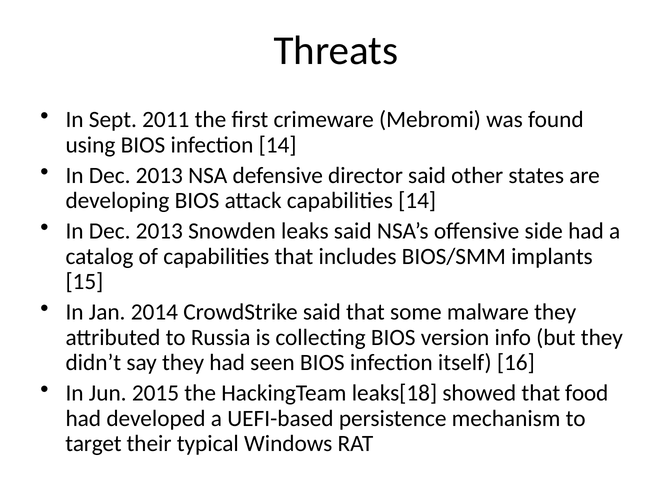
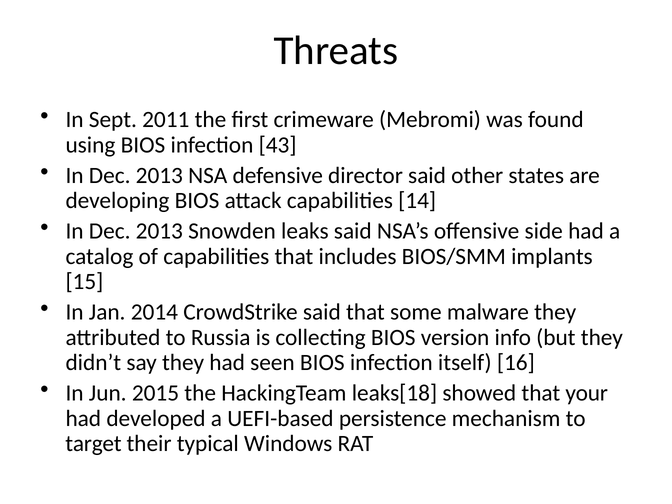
infection 14: 14 -> 43
food: food -> your
